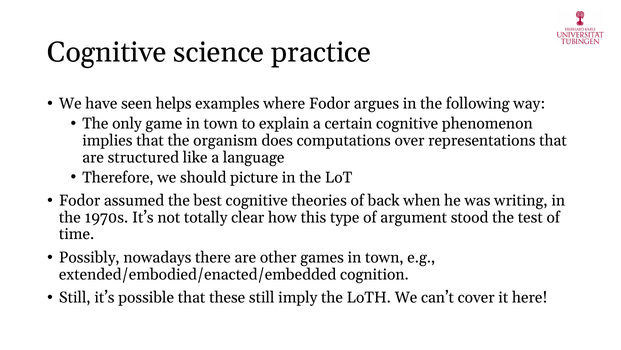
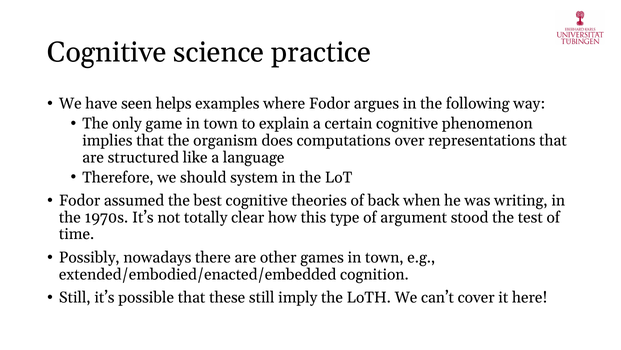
picture: picture -> system
